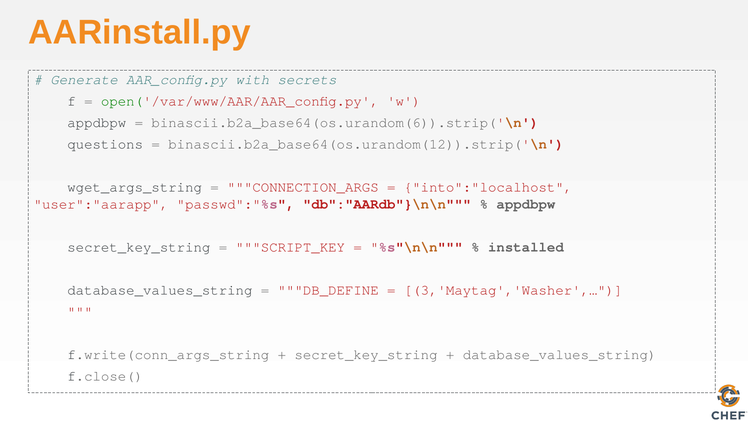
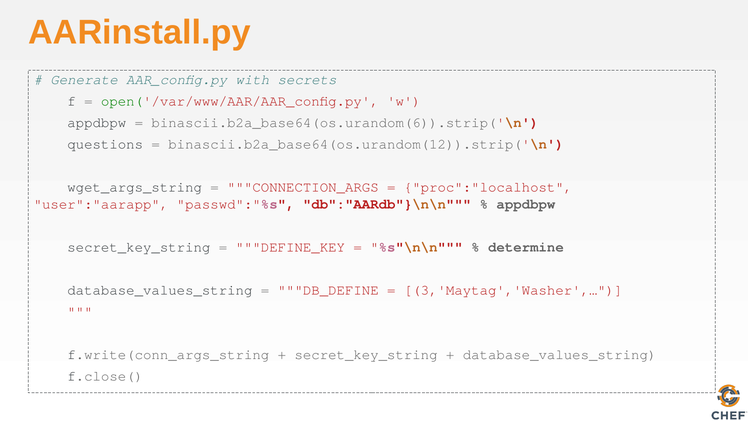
into":"localhost: into":"localhost -> proc":"localhost
SCRIPT_KEY: SCRIPT_KEY -> DEFINE_KEY
installed: installed -> determine
